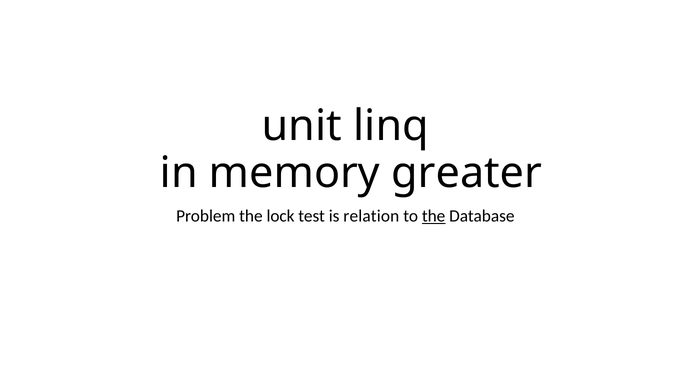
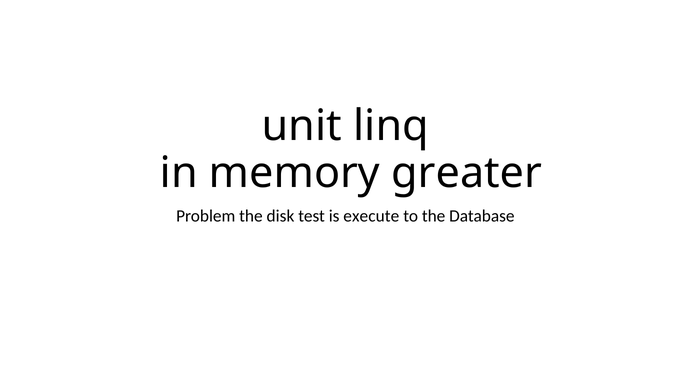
lock: lock -> disk
relation: relation -> execute
the at (434, 216) underline: present -> none
